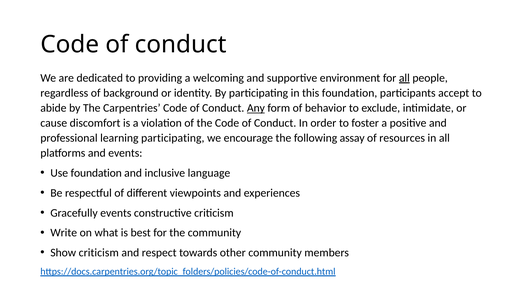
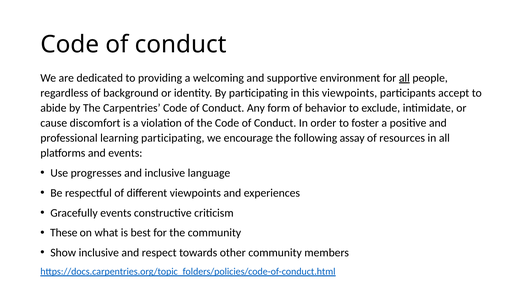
this foundation: foundation -> viewpoints
Any underline: present -> none
Use foundation: foundation -> progresses
Write: Write -> These
Show criticism: criticism -> inclusive
